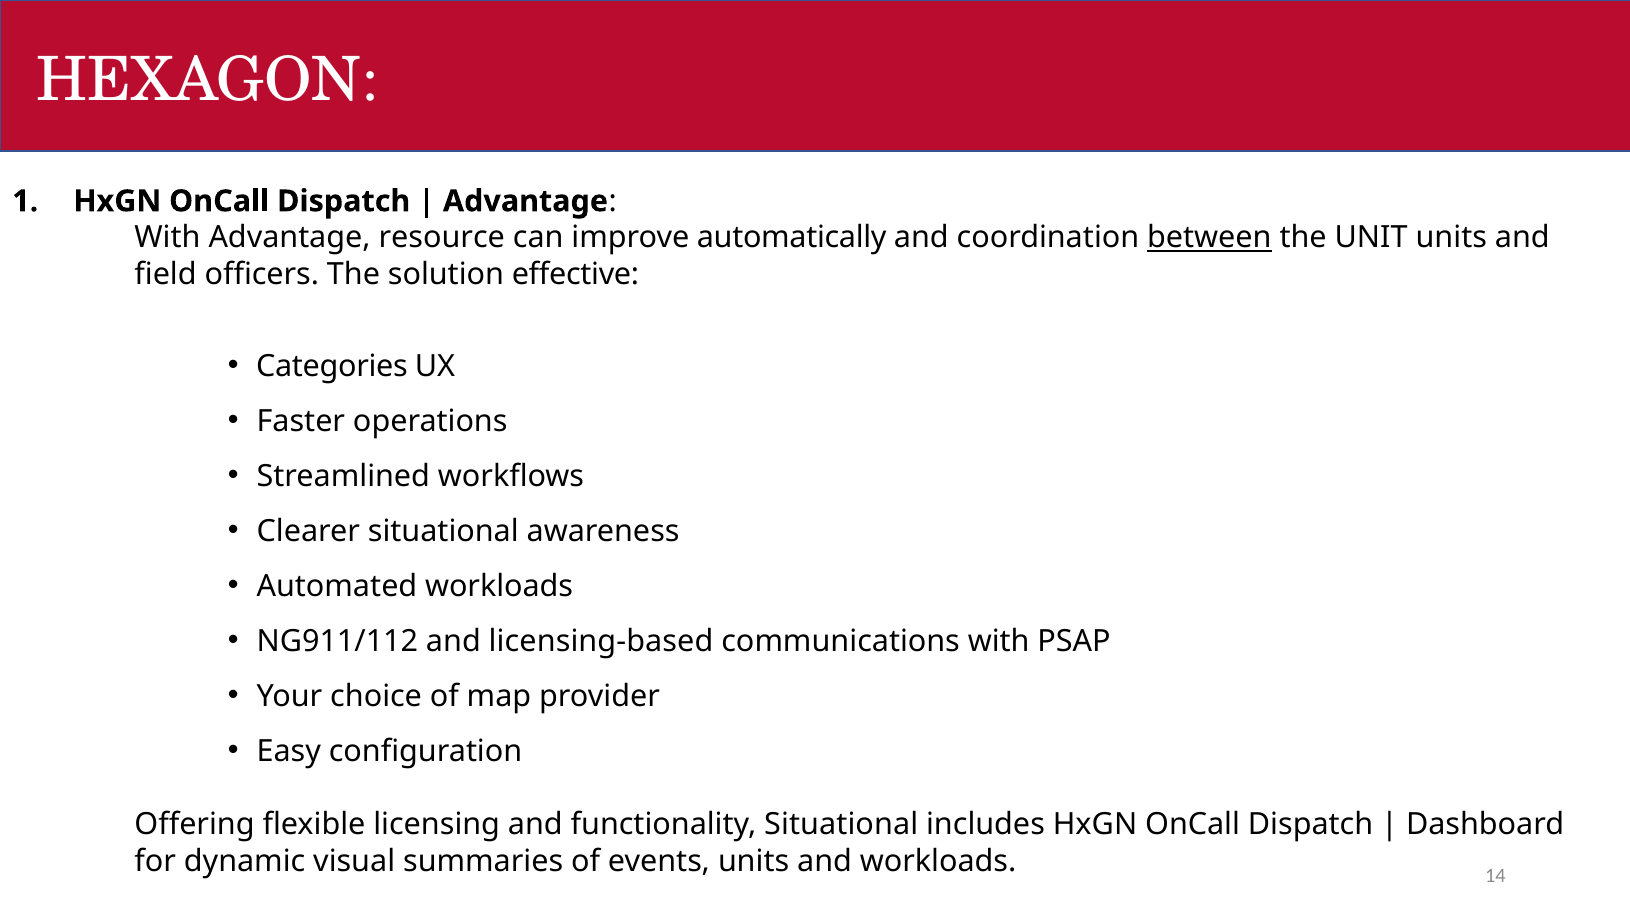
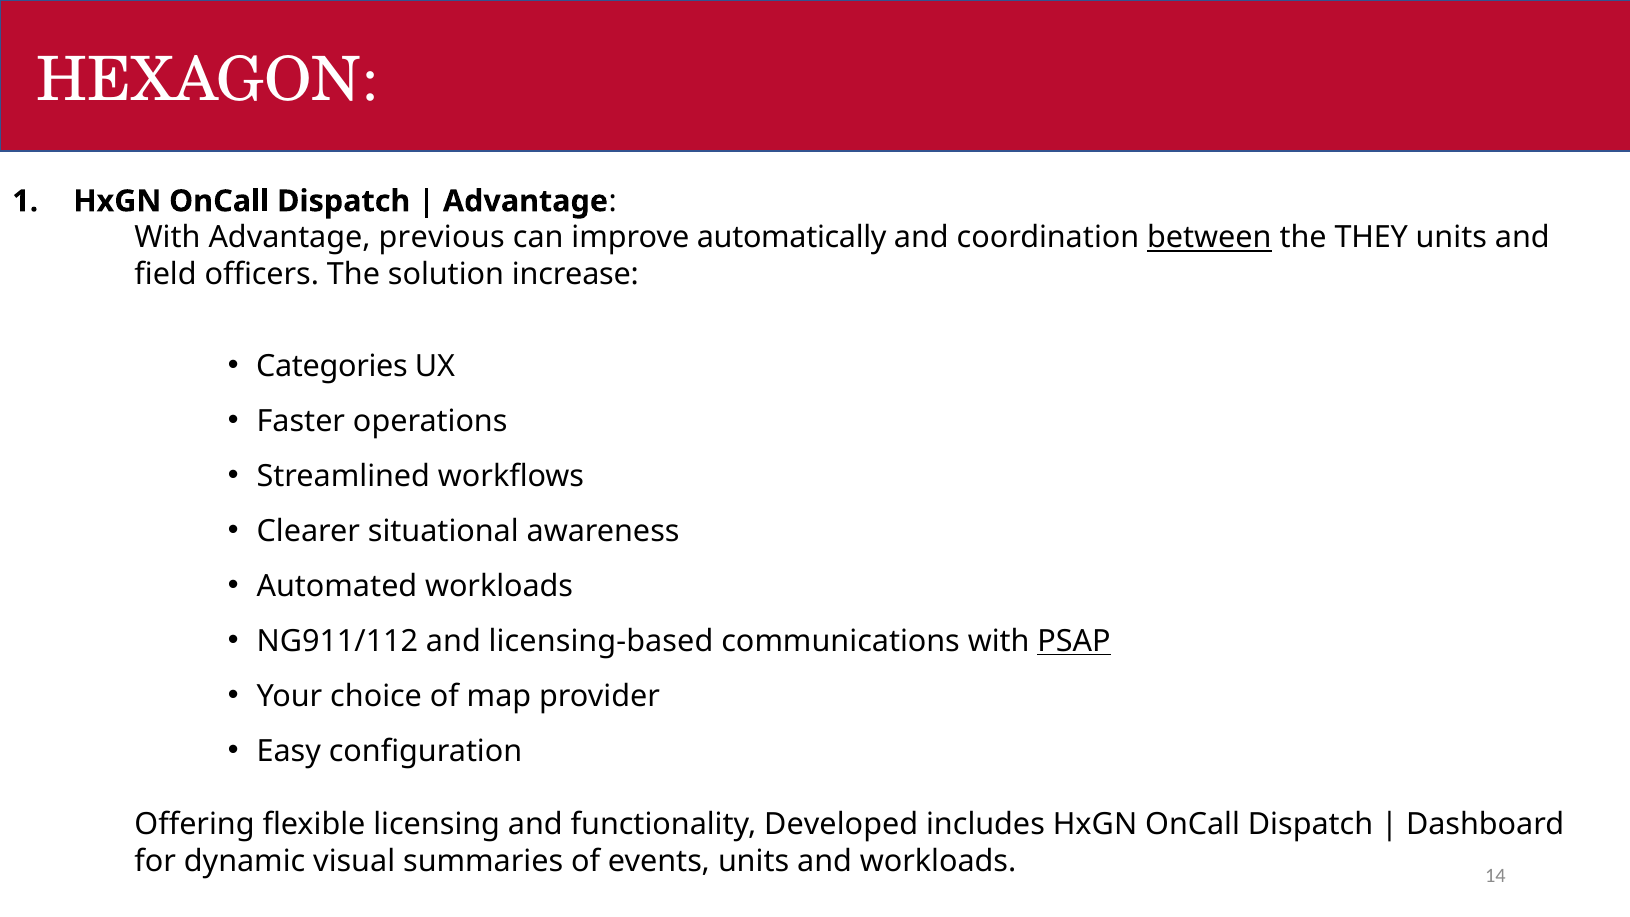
resource: resource -> previous
UNIT: UNIT -> THEY
effective: effective -> increase
PSAP underline: none -> present
functionality Situational: Situational -> Developed
